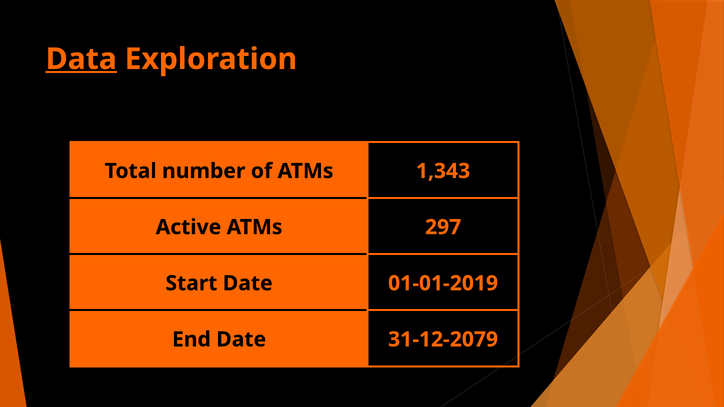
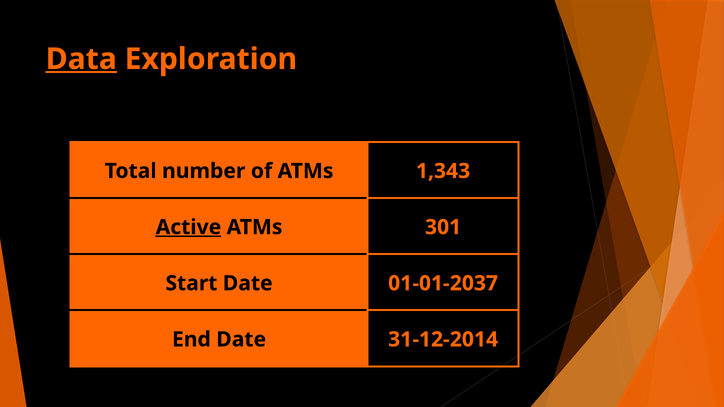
Active underline: none -> present
297: 297 -> 301
01-01-2019: 01-01-2019 -> 01-01-2037
31-12-2079: 31-12-2079 -> 31-12-2014
